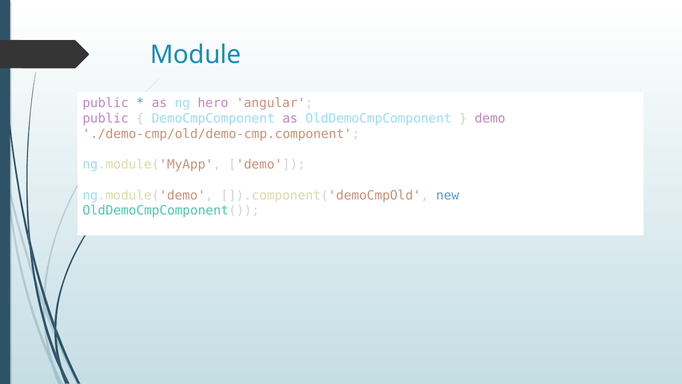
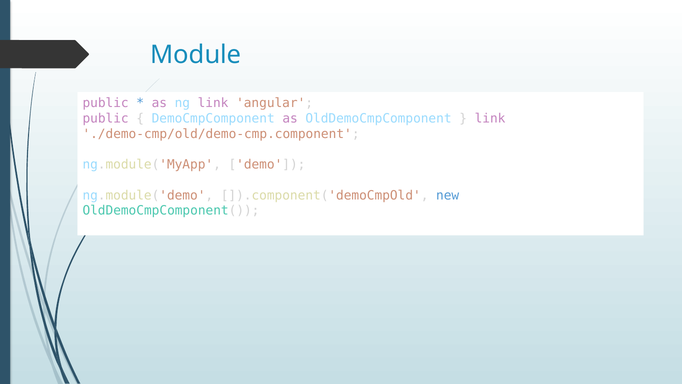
ng hero: hero -> link
demo at (490, 118): demo -> link
